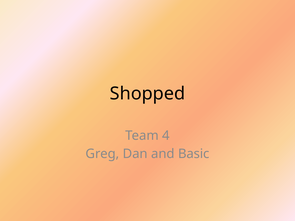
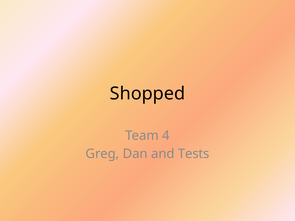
Basic: Basic -> Tests
